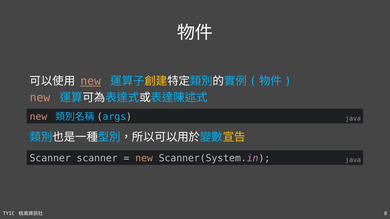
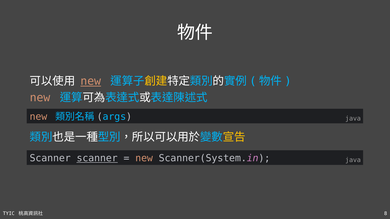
scanner at (97, 159) underline: none -> present
